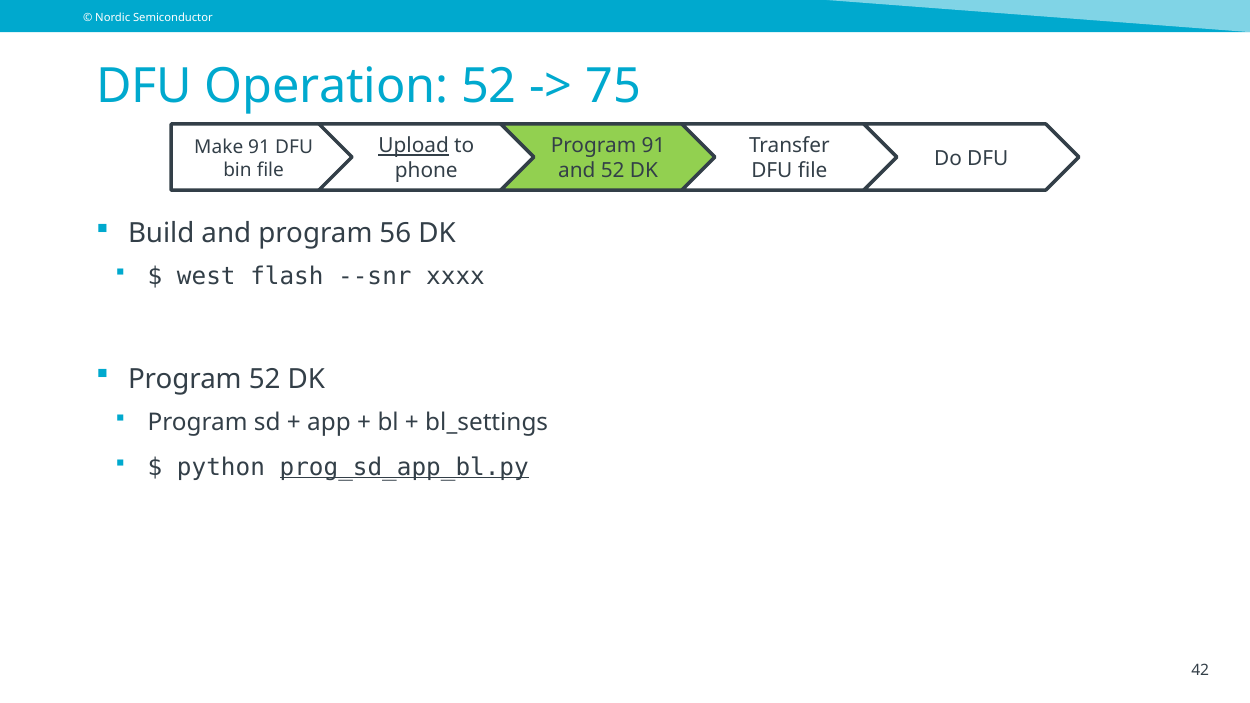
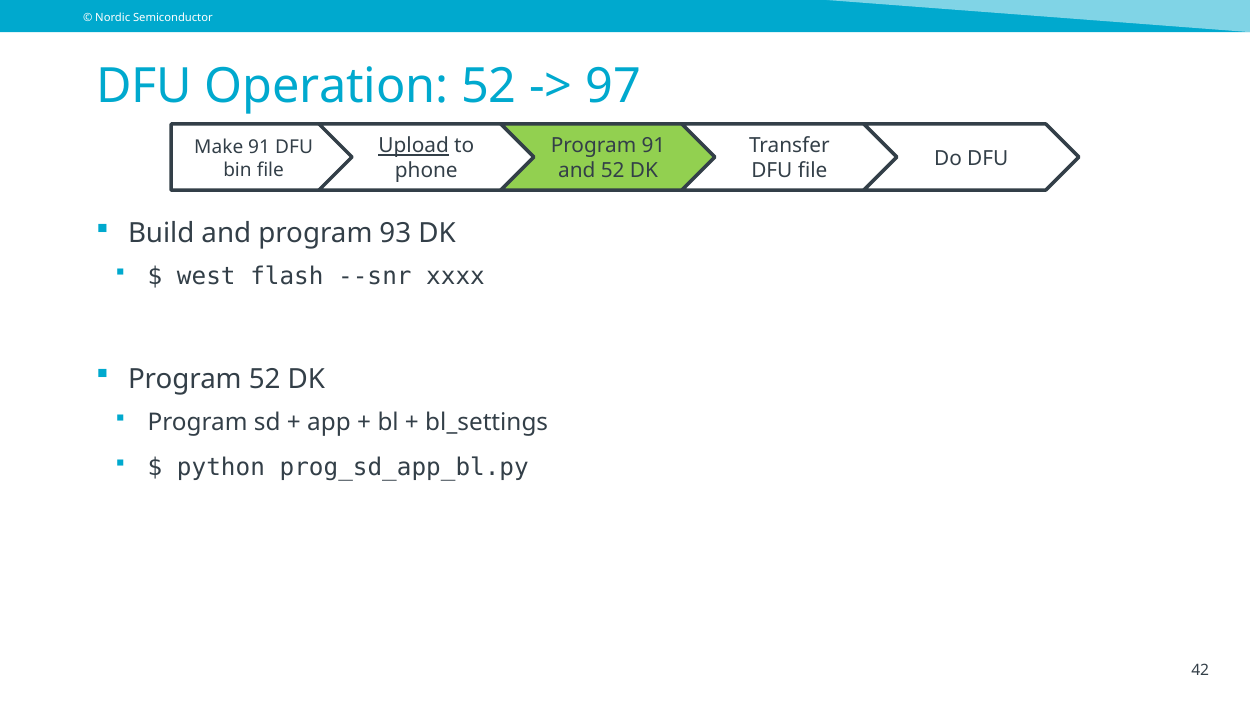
75: 75 -> 97
56: 56 -> 93
prog_sd_app_bl.py underline: present -> none
